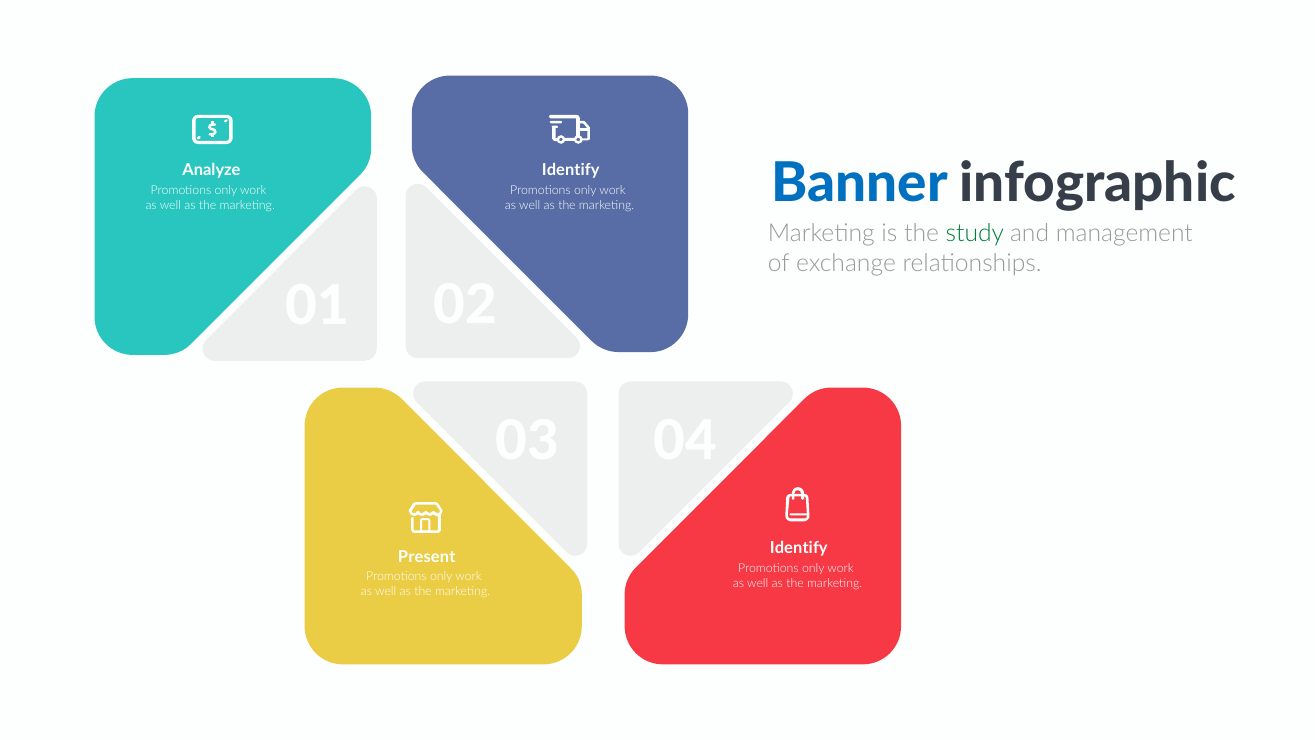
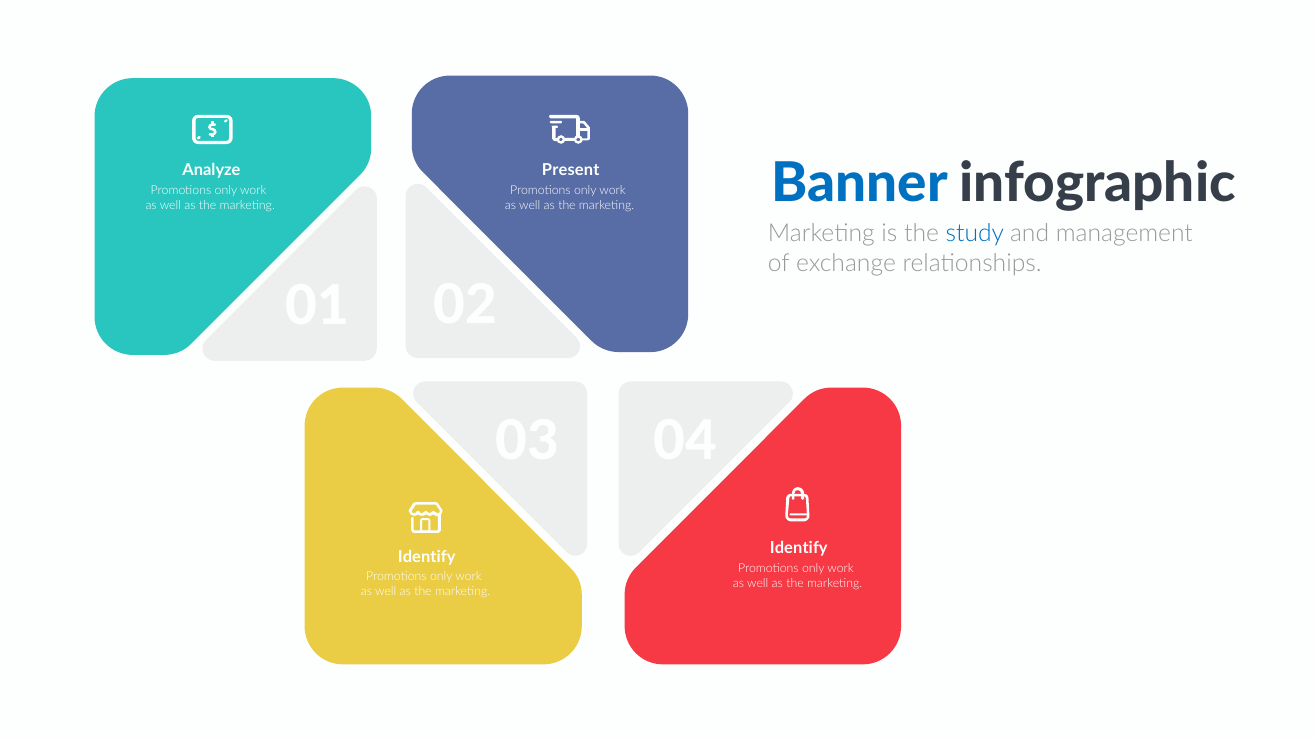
Identify at (571, 170): Identify -> Present
study colour: green -> blue
Present at (427, 557): Present -> Identify
